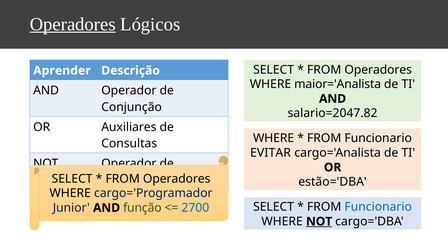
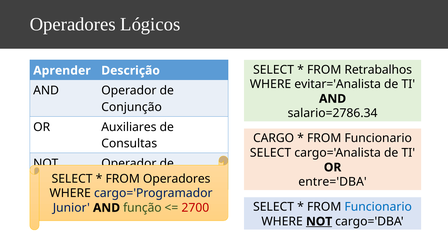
Operadores at (73, 24) underline: present -> none
Operadores at (378, 70): Operadores -> Retrabalhos
maior='Analista: maior='Analista -> evitar='Analista
salario=2047.82: salario=2047.82 -> salario=2786.34
WHERE at (274, 138): WHERE -> CARGO
EVITAR at (270, 153): EVITAR -> SELECT
estão='DBA: estão='DBA -> entre='DBA
2700 colour: blue -> red
